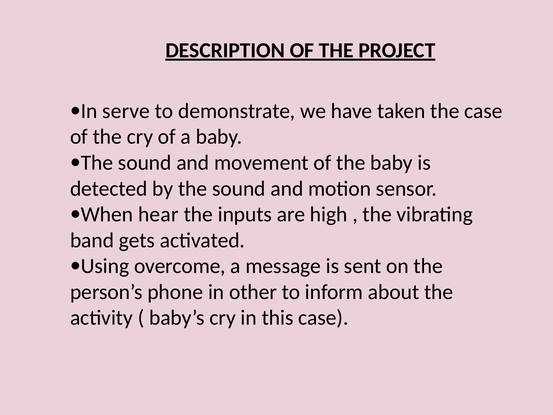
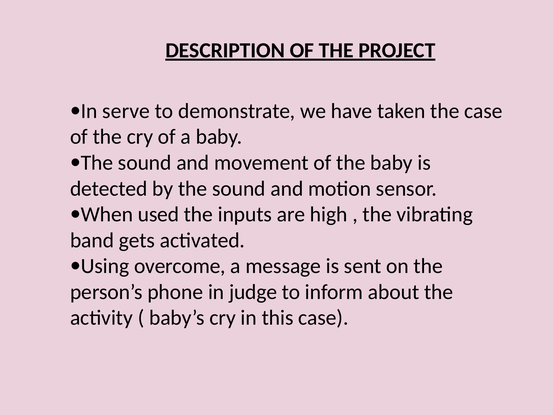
hear: hear -> used
other: other -> judge
